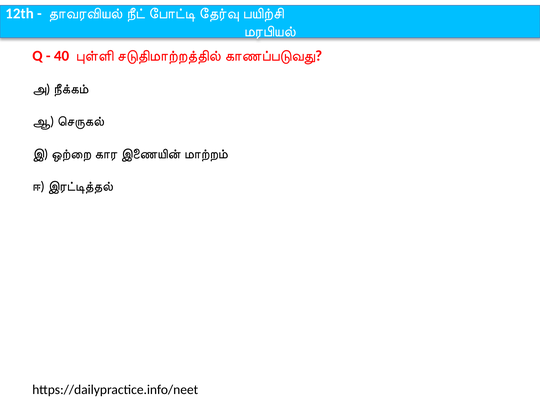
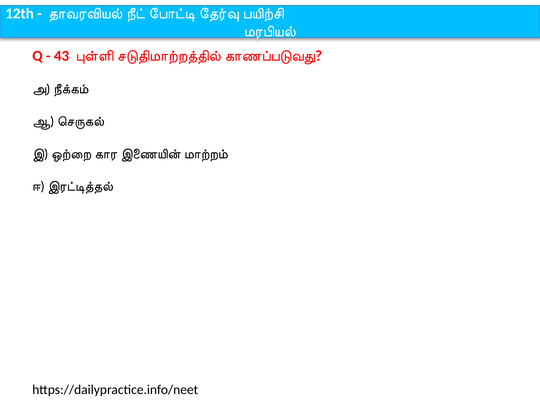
40: 40 -> 43
